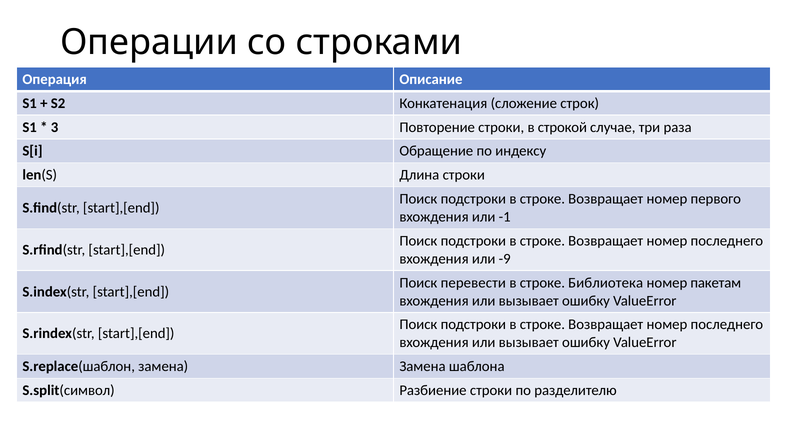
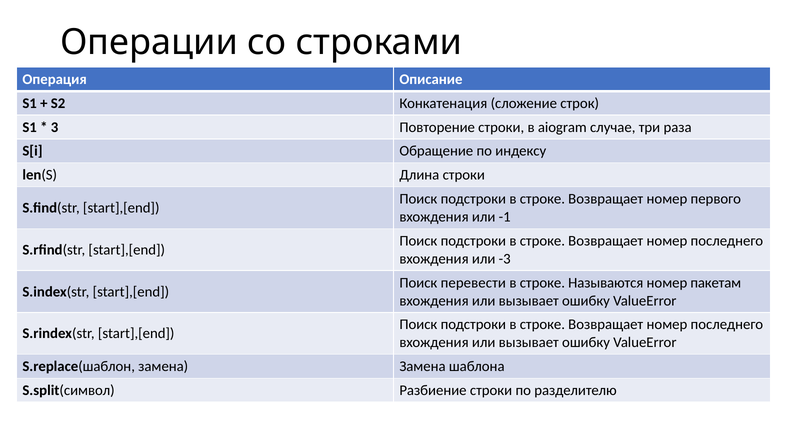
строкой: строкой -> aiogram
-9: -9 -> -3
Библиотека: Библиотека -> Называются
